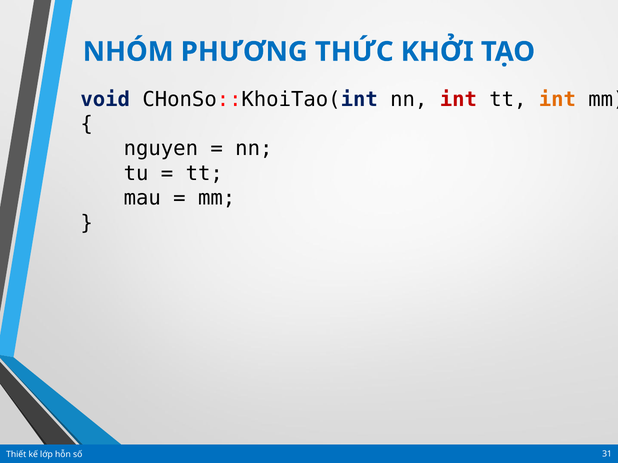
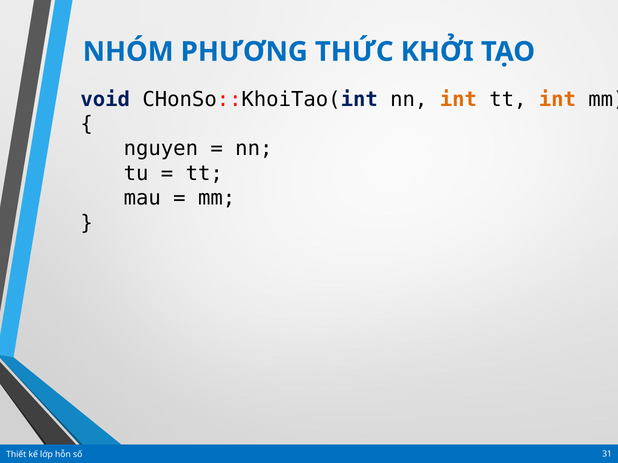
int at (458, 99) colour: red -> orange
